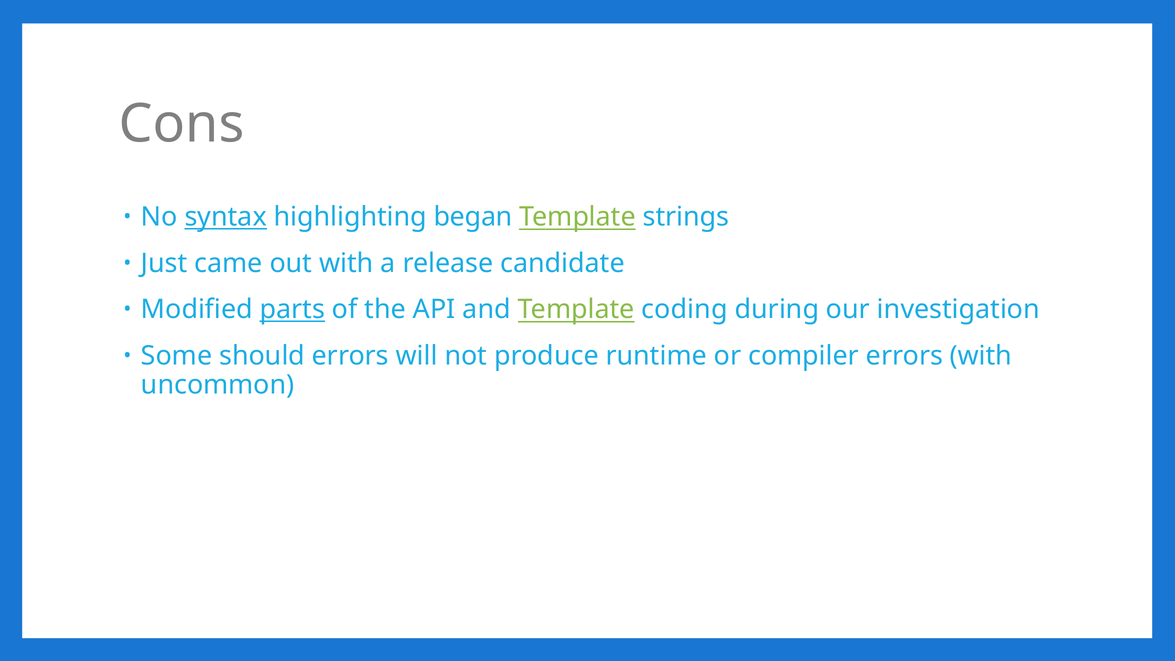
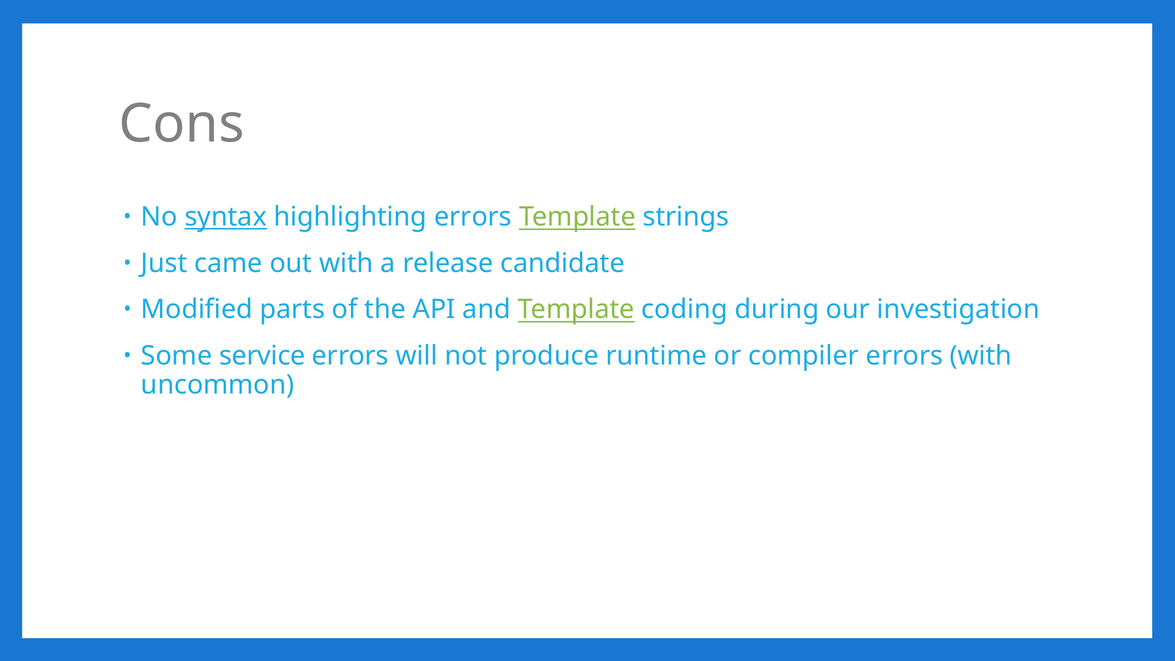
highlighting began: began -> errors
parts underline: present -> none
should: should -> service
